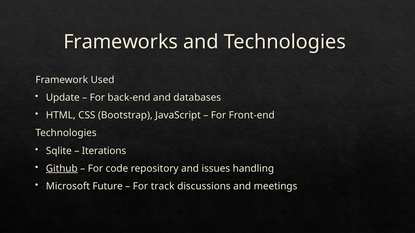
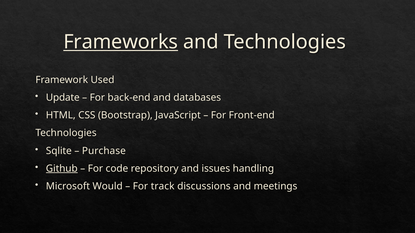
Frameworks underline: none -> present
Iterations: Iterations -> Purchase
Future: Future -> Would
